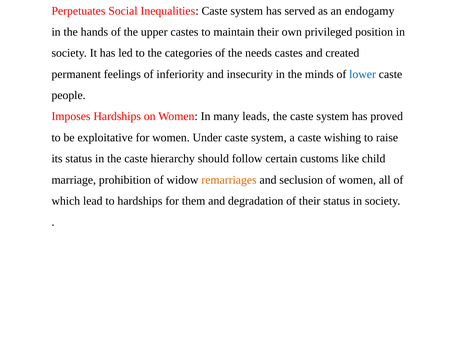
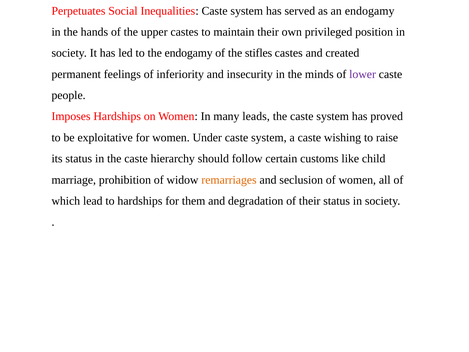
the categories: categories -> endogamy
needs: needs -> stifles
lower colour: blue -> purple
